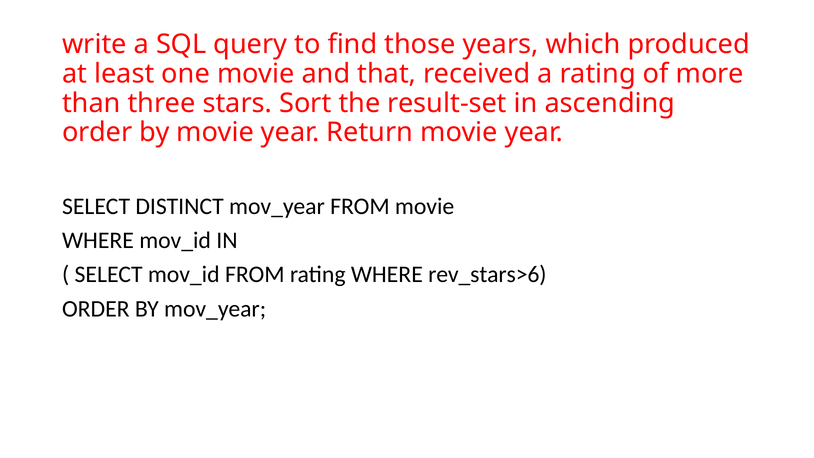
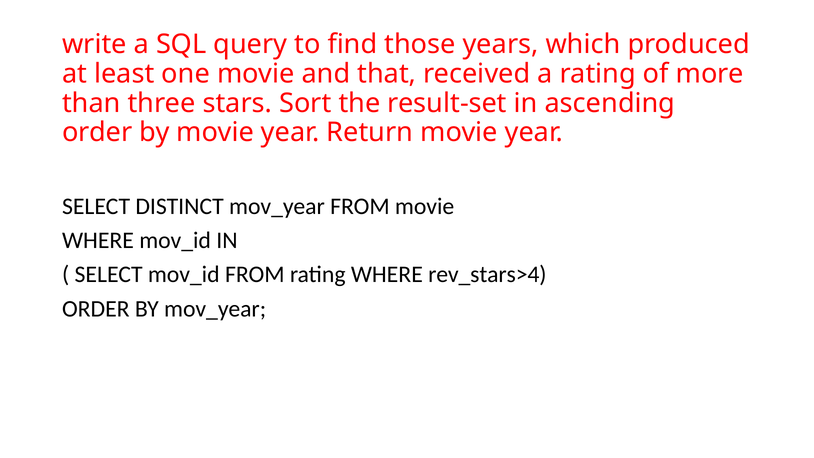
rev_stars>6: rev_stars>6 -> rev_stars>4
